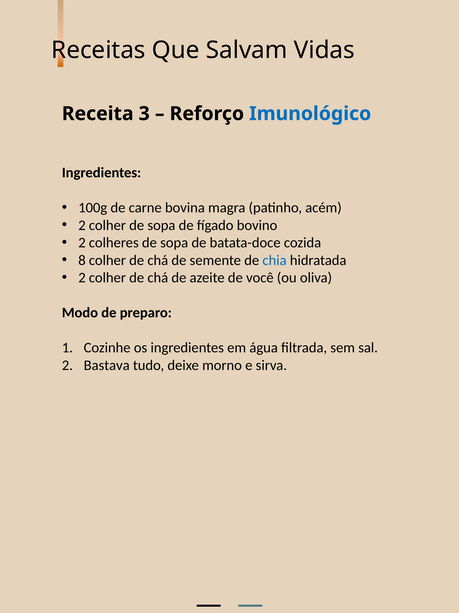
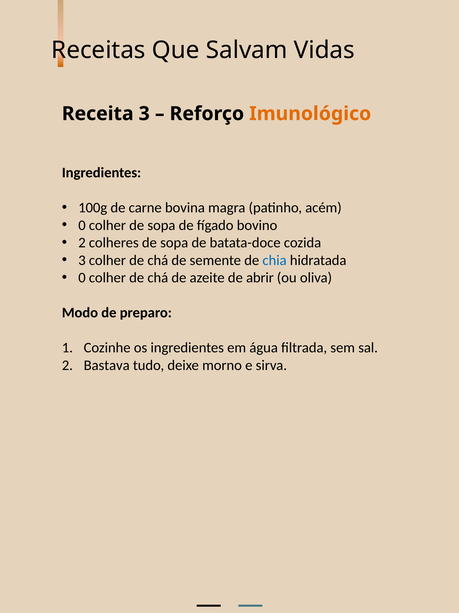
Imunológico colour: blue -> orange
2 at (82, 225): 2 -> 0
8 at (82, 260): 8 -> 3
2 at (82, 277): 2 -> 0
você: você -> abrir
